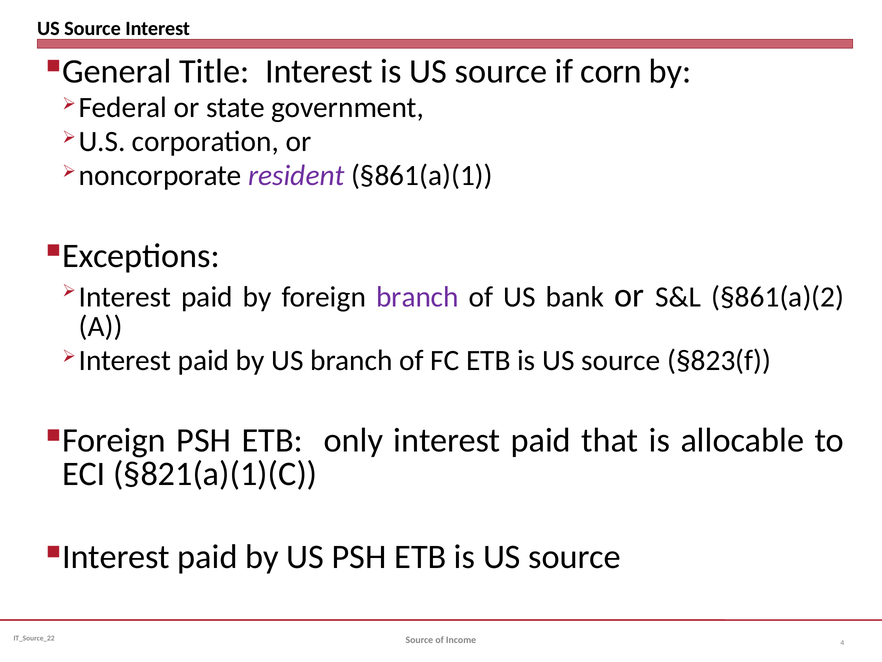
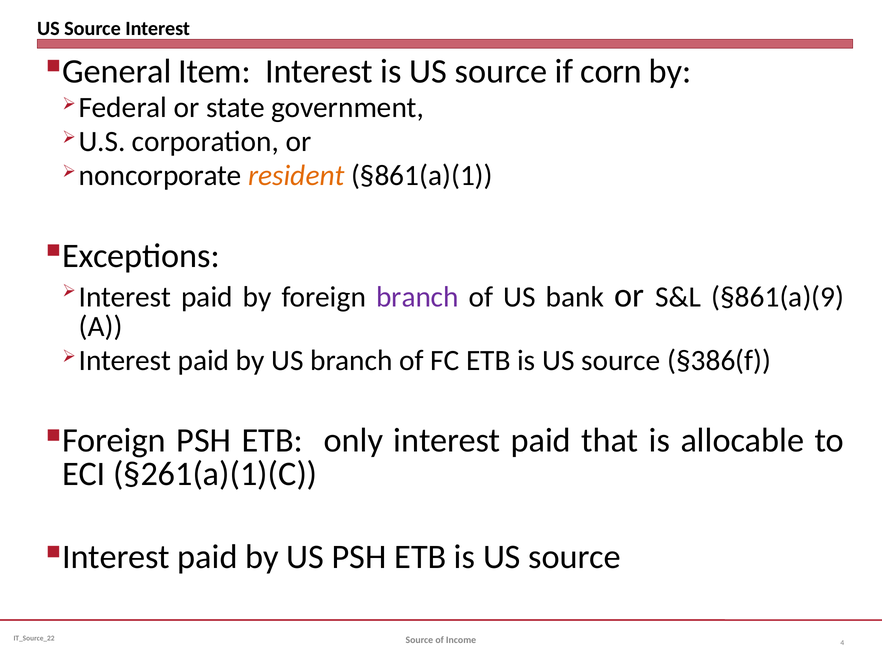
Title: Title -> Item
resident colour: purple -> orange
§861(a)(2: §861(a)(2 -> §861(a)(9
§823(f: §823(f -> §386(f
§821(a)(1)(C: §821(a)(1)(C -> §261(a)(1)(C
